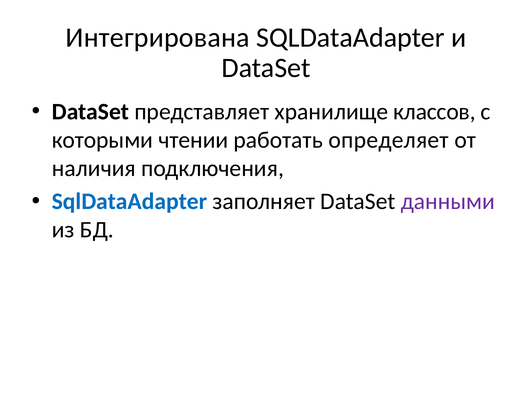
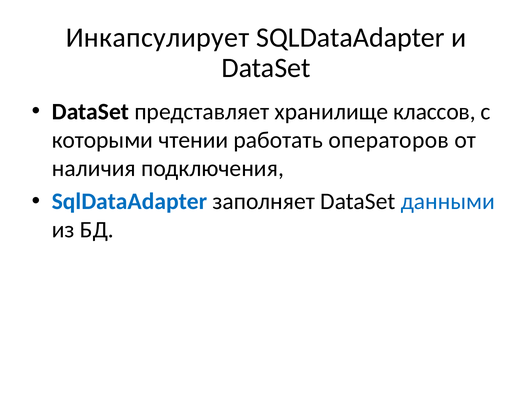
Интегрирована: Интегрирована -> Инкапсулирует
определяет: определяет -> операторов
данными colour: purple -> blue
